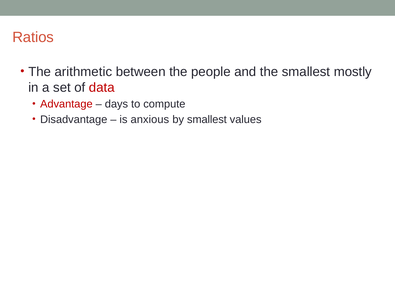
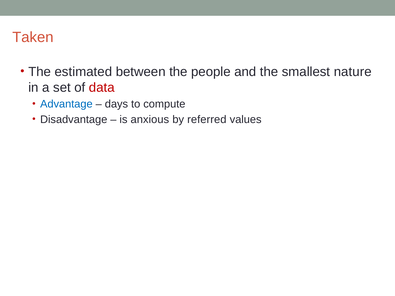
Ratios: Ratios -> Taken
arithmetic: arithmetic -> estimated
mostly: mostly -> nature
Advantage colour: red -> blue
by smallest: smallest -> referred
